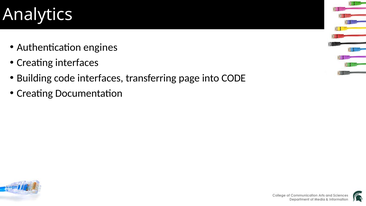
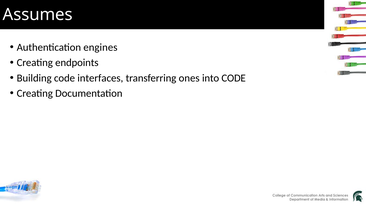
Analytics: Analytics -> Assumes
Creating interfaces: interfaces -> endpoints
page: page -> ones
